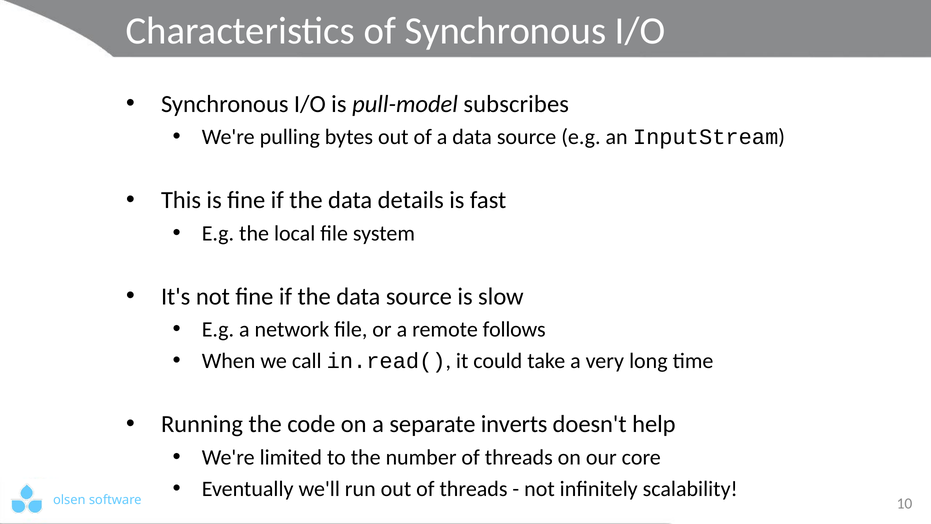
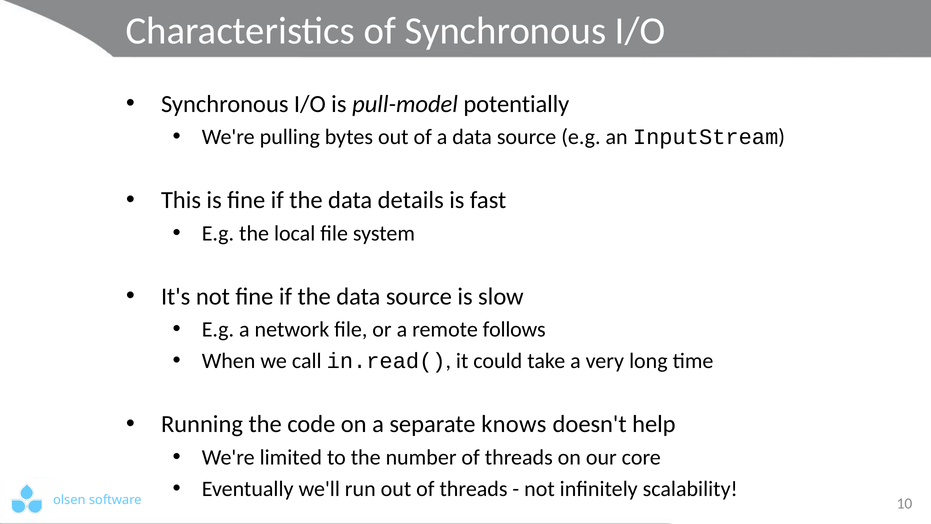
subscribes: subscribes -> potentially
inverts: inverts -> knows
